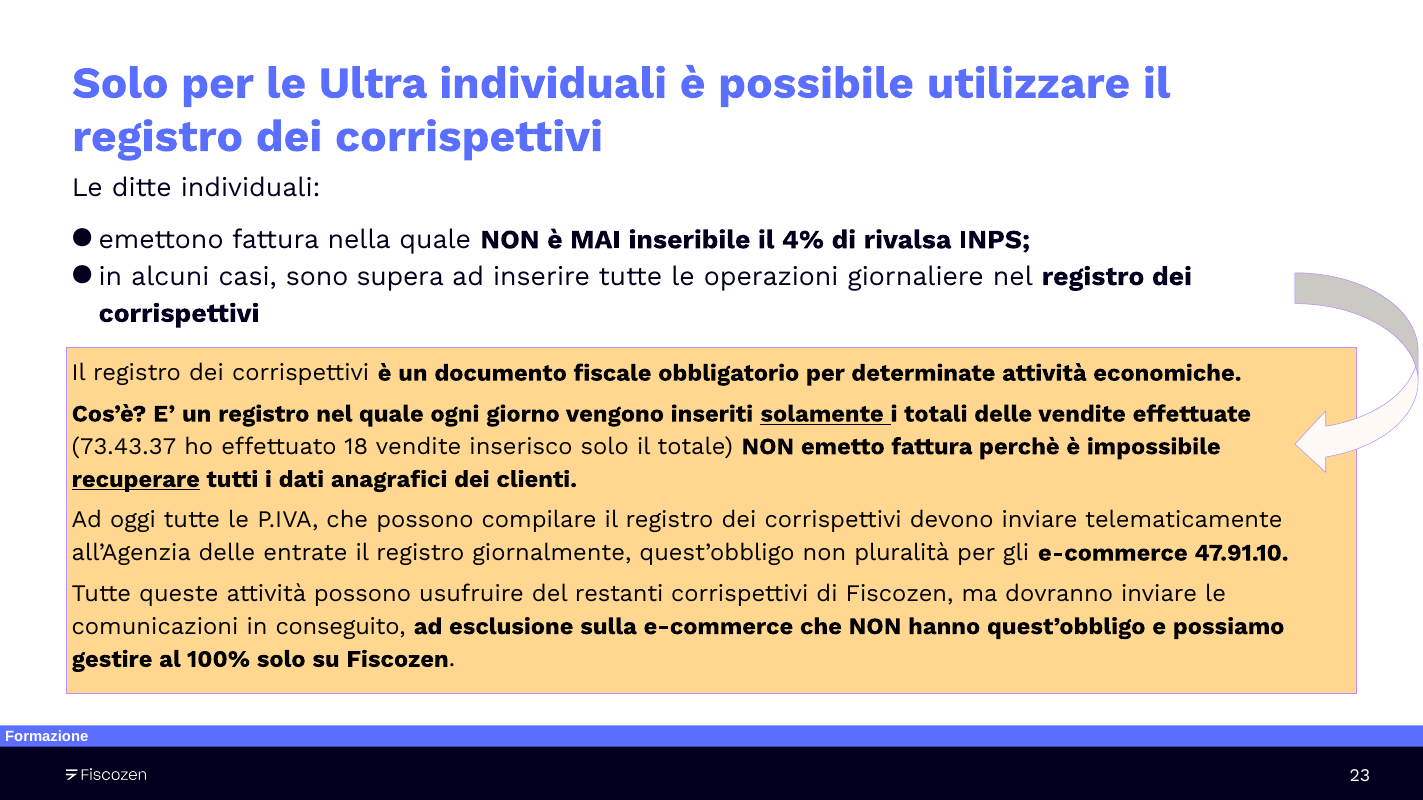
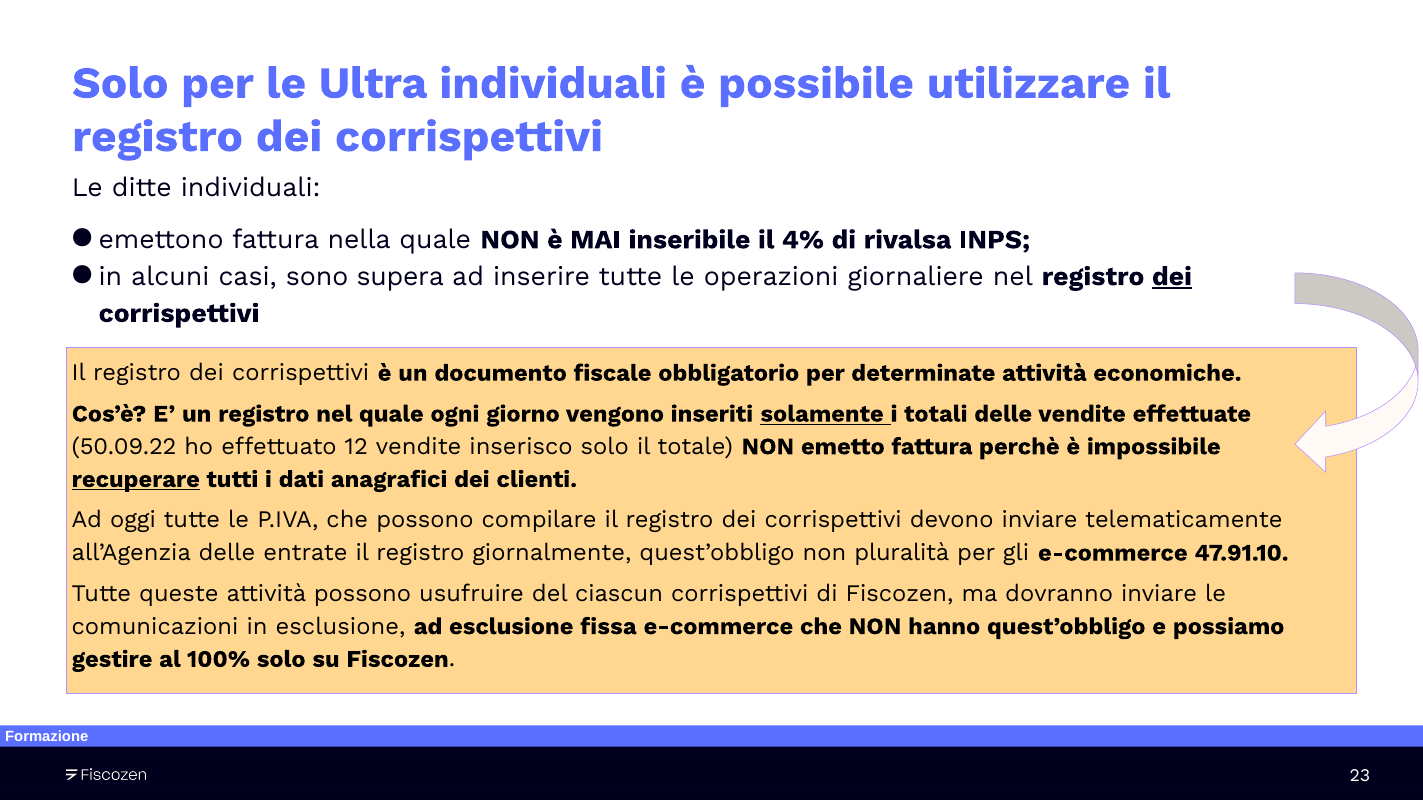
dei at (1172, 277) underline: none -> present
73.43.37: 73.43.37 -> 50.09.22
18: 18 -> 12
restanti: restanti -> ciascun
in conseguito: conseguito -> esclusione
sulla: sulla -> fissa
